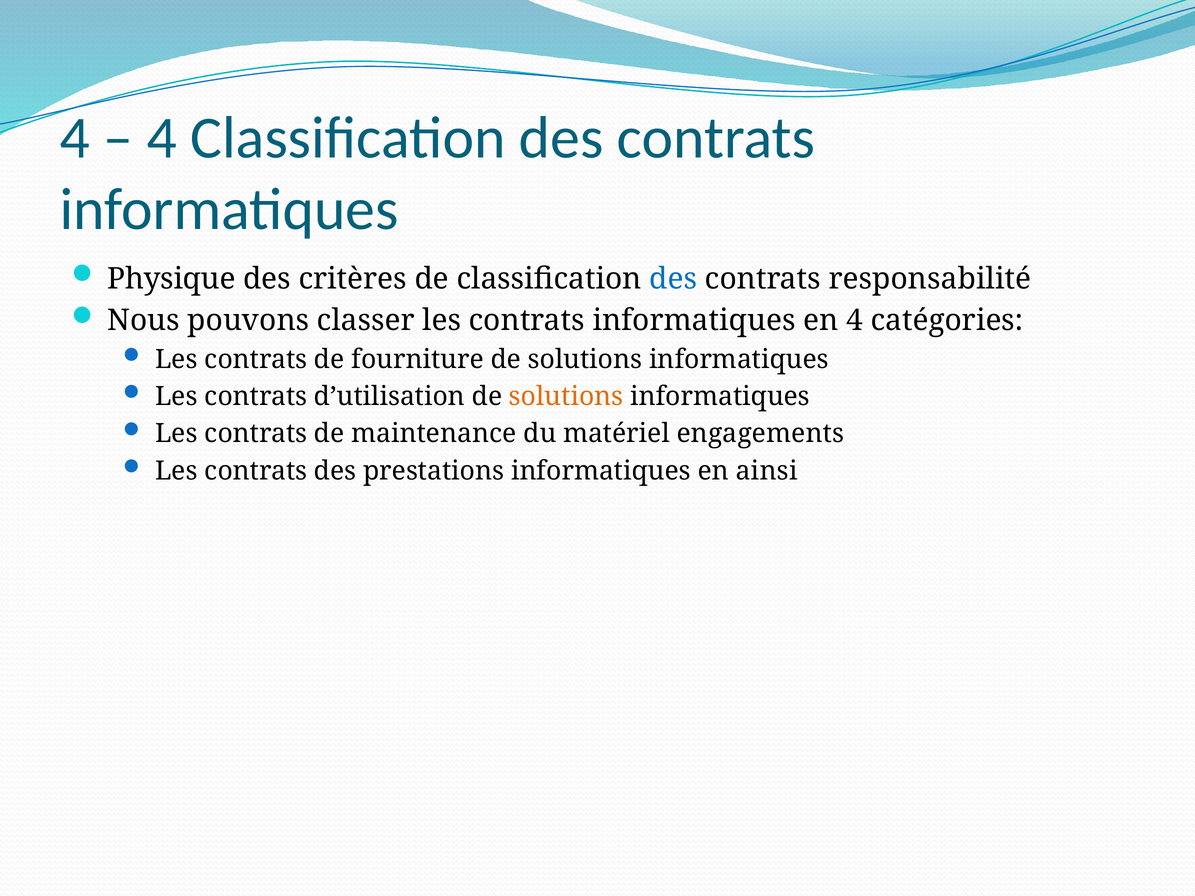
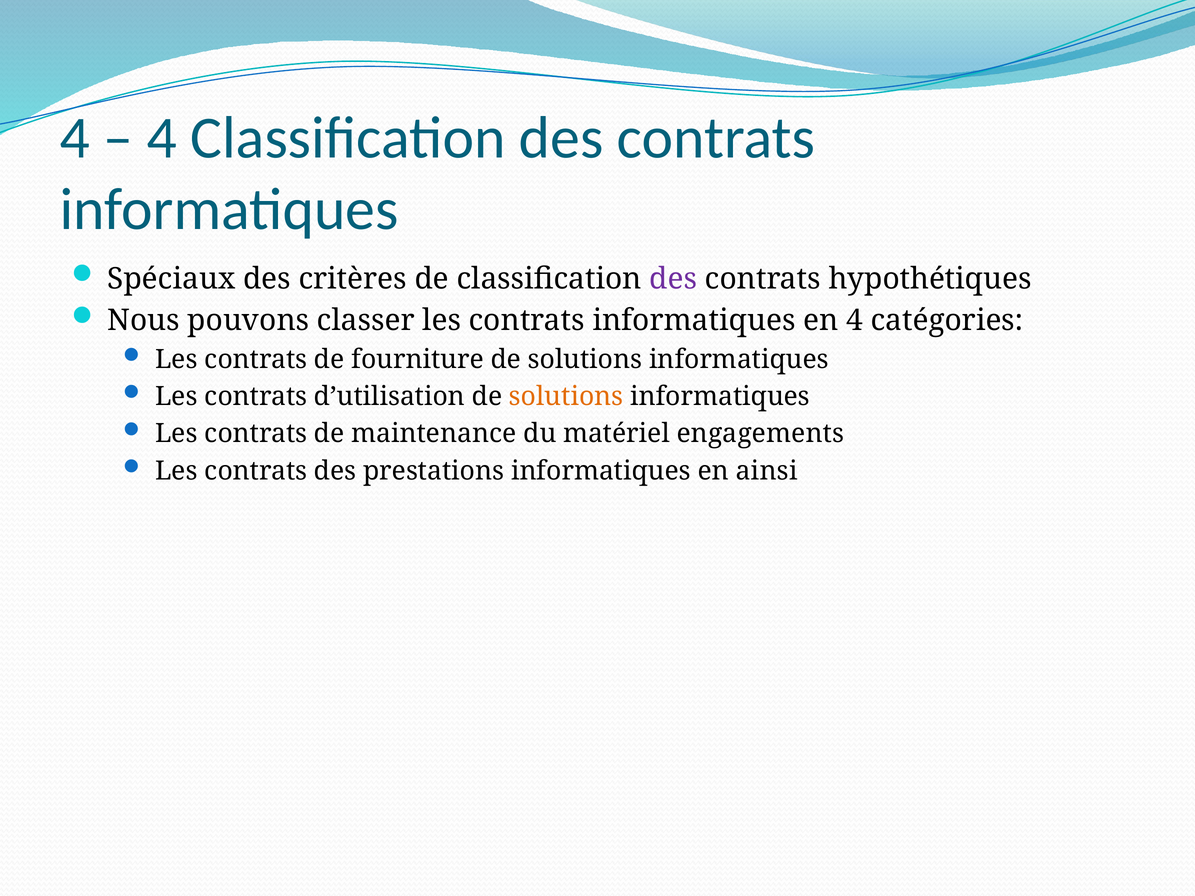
Physique: Physique -> Spéciaux
des at (673, 279) colour: blue -> purple
responsabilité: responsabilité -> hypothétiques
